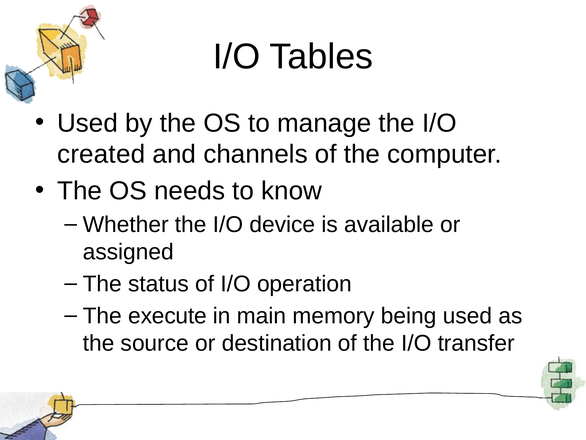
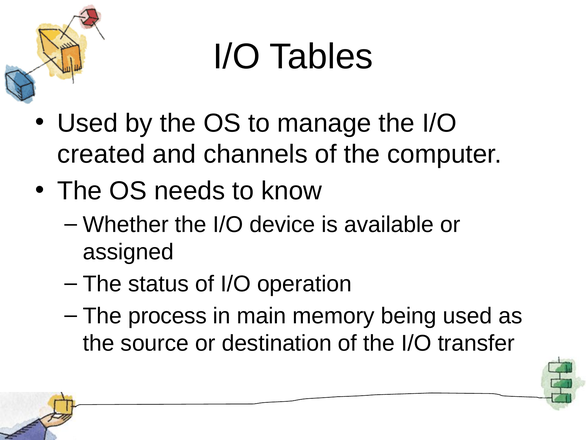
execute: execute -> process
